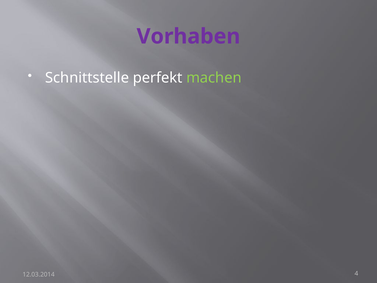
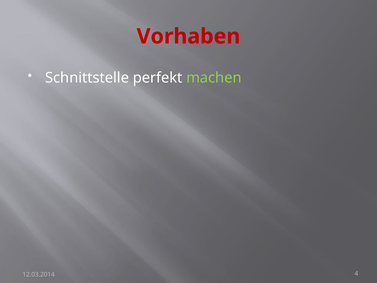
Vorhaben colour: purple -> red
